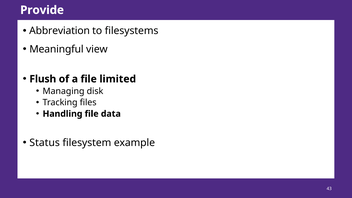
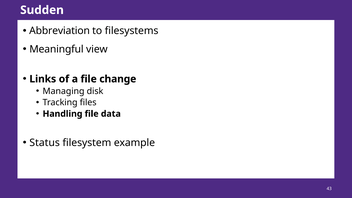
Provide: Provide -> Sudden
Flush: Flush -> Links
limited: limited -> change
